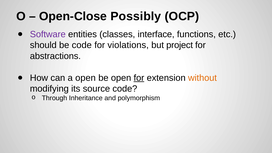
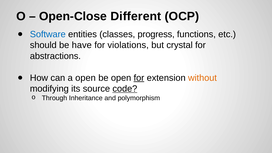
Possibly: Possibly -> Different
Software colour: purple -> blue
interface: interface -> progress
be code: code -> have
project: project -> crystal
code at (125, 89) underline: none -> present
